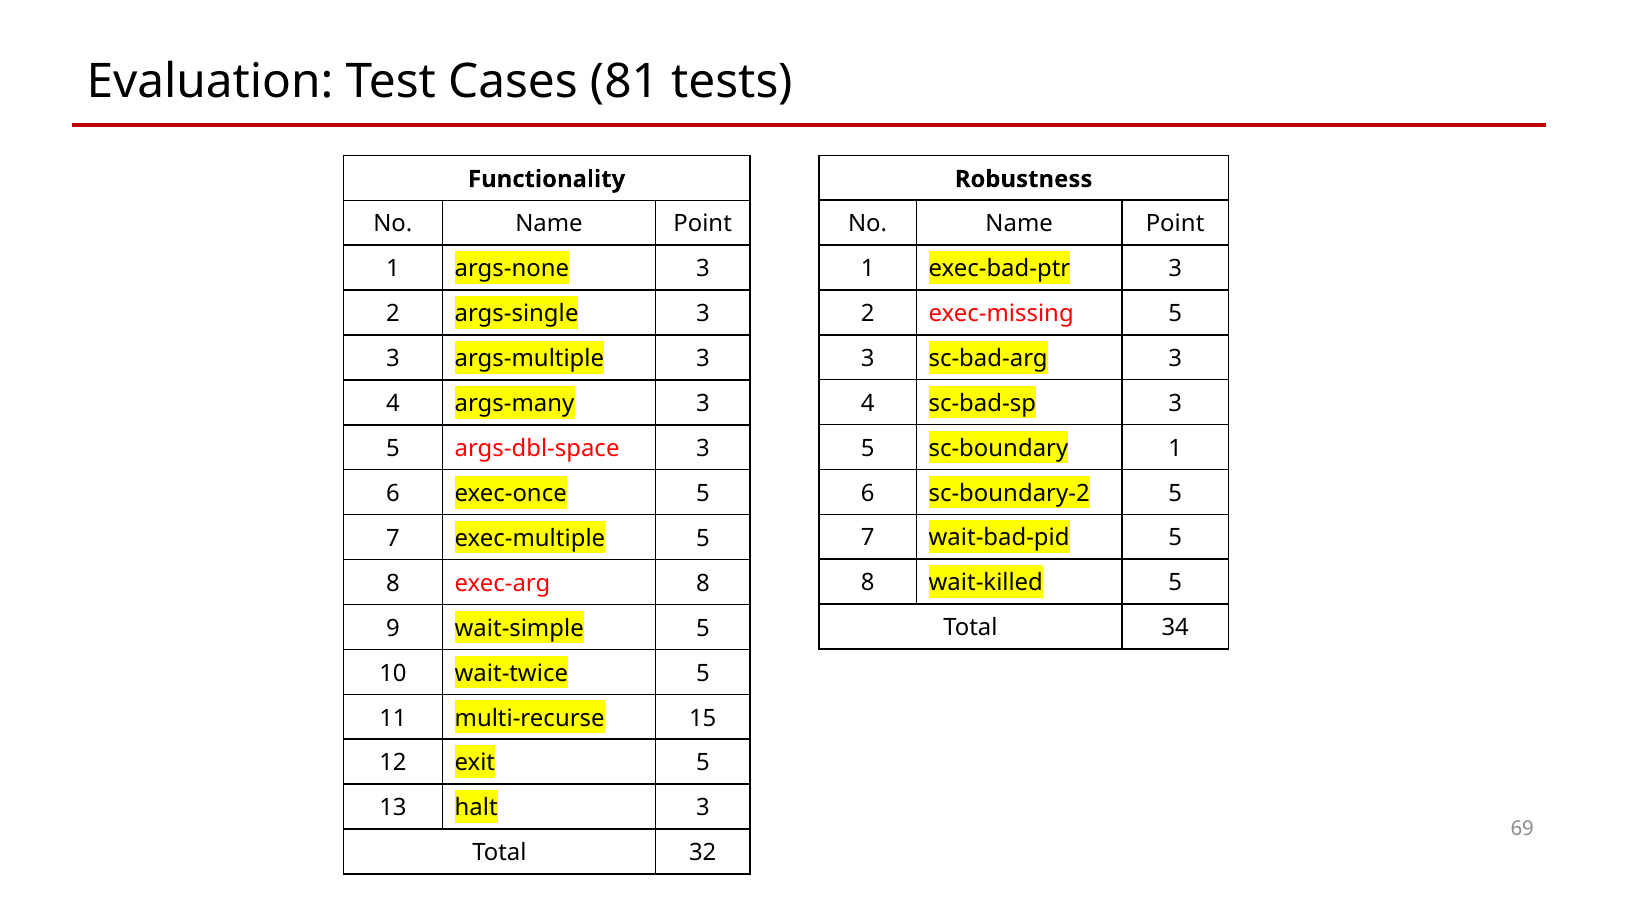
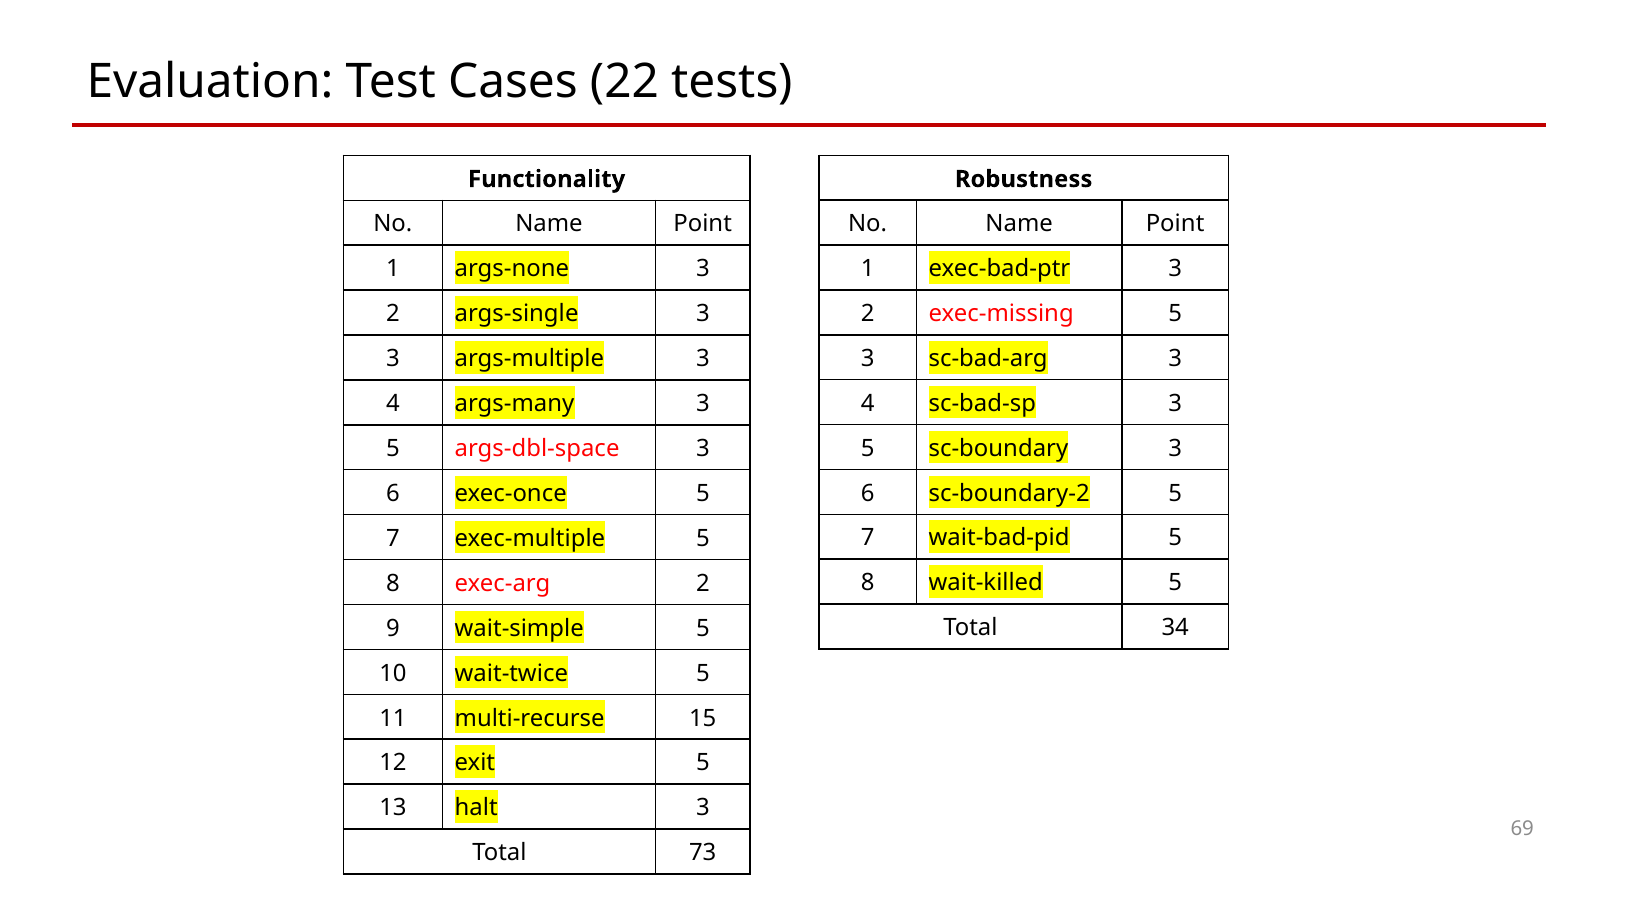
81: 81 -> 22
sc-boundary 1: 1 -> 3
exec-arg 8: 8 -> 2
32: 32 -> 73
